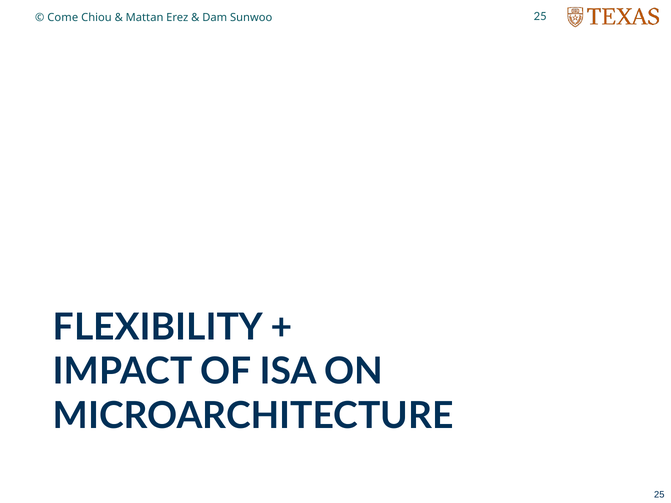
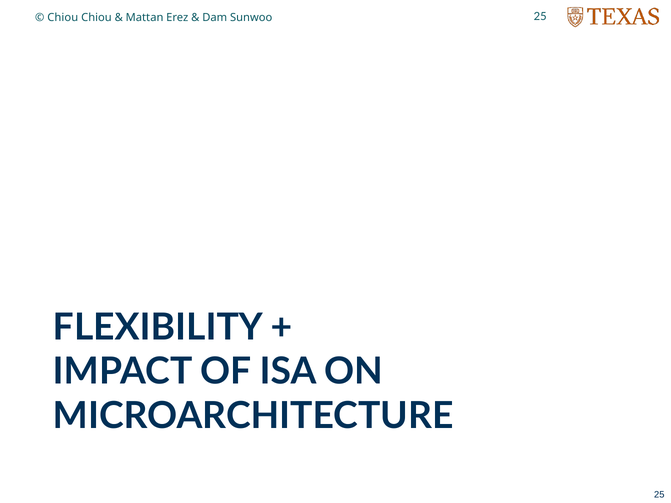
Come at (63, 18): Come -> Chiou
